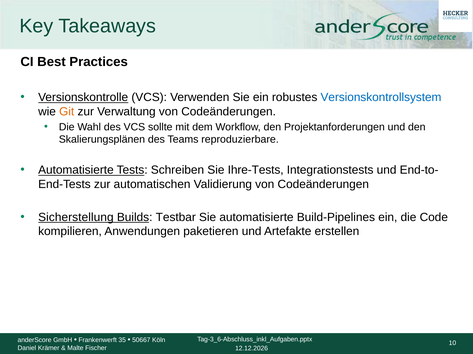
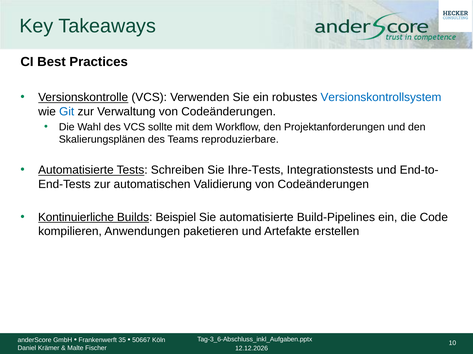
Git colour: orange -> blue
Sicherstellung: Sicherstellung -> Kontinuierliche
Testbar: Testbar -> Beispiel
